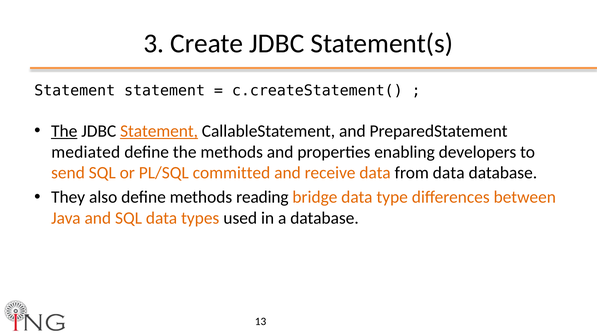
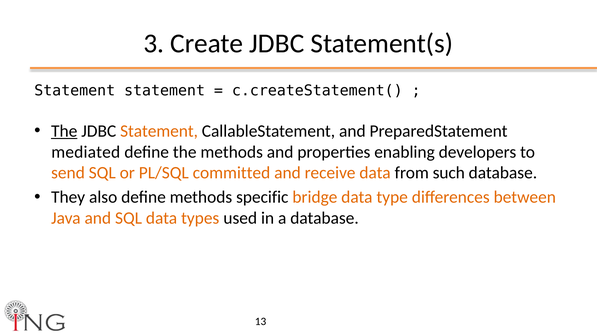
Statement at (159, 131) underline: present -> none
from data: data -> such
reading: reading -> specific
